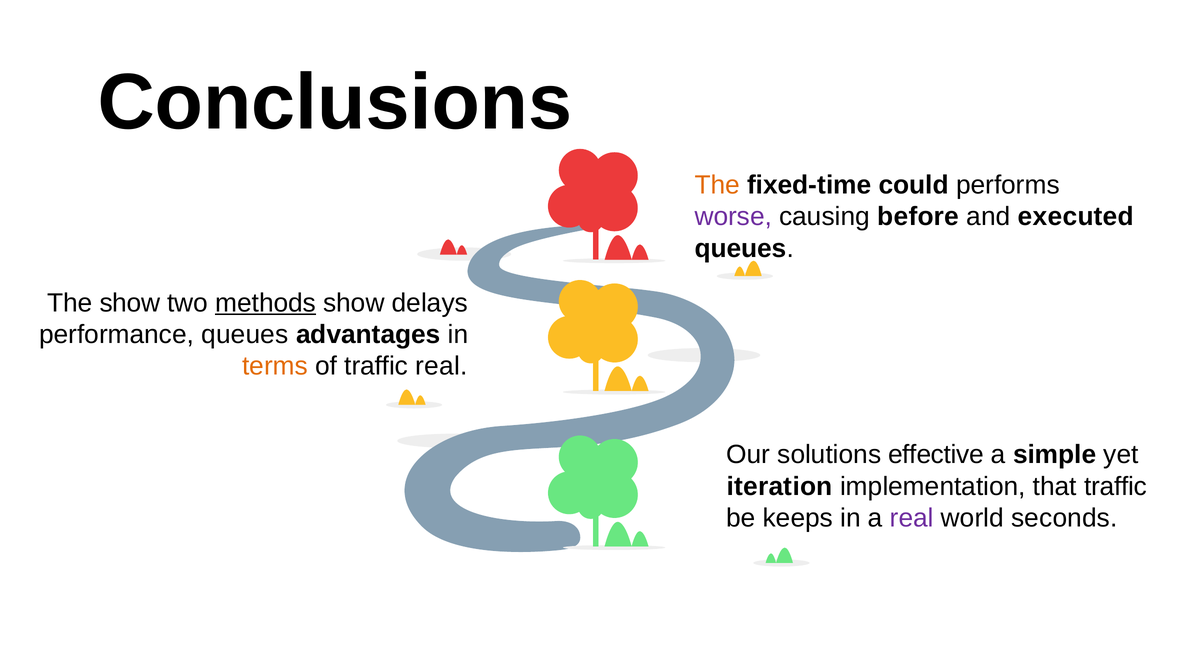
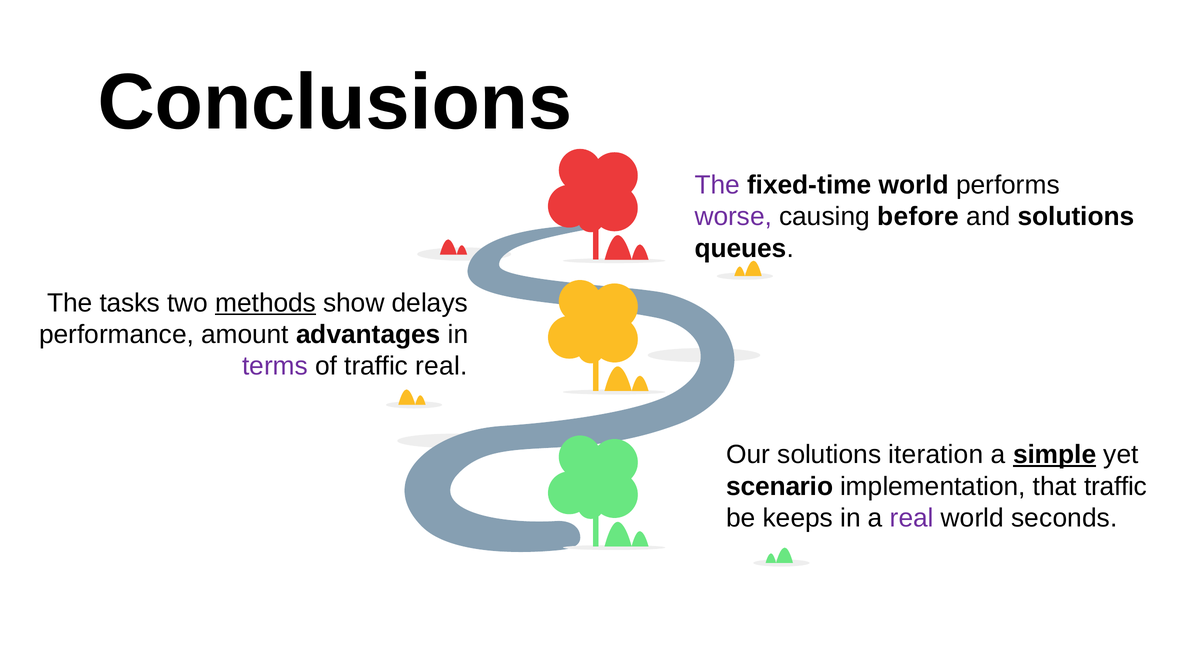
The at (717, 185) colour: orange -> purple
fixed-time could: could -> world
and executed: executed -> solutions
The show: show -> tasks
performance queues: queues -> amount
terms colour: orange -> purple
effective: effective -> iteration
simple underline: none -> present
iteration: iteration -> scenario
